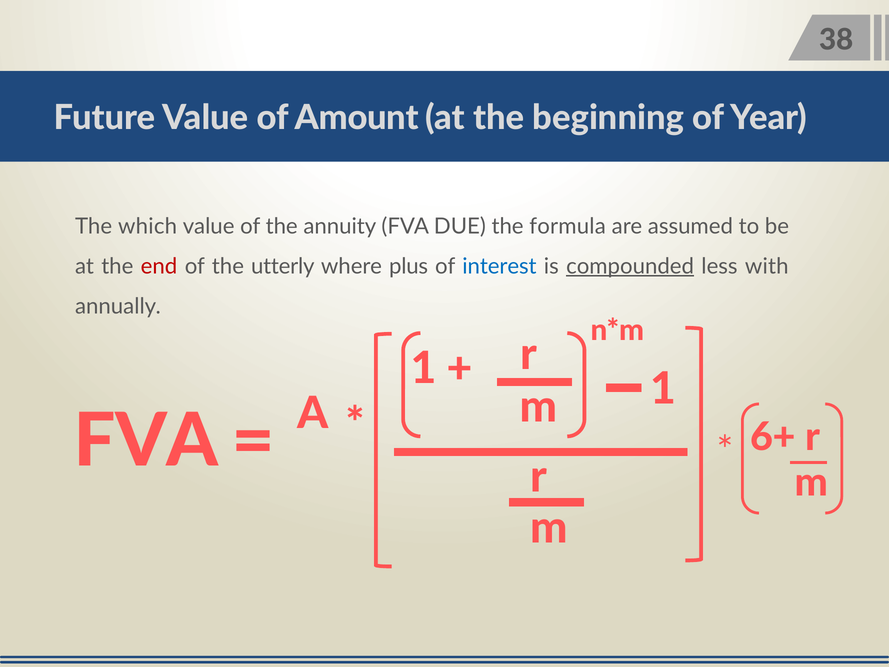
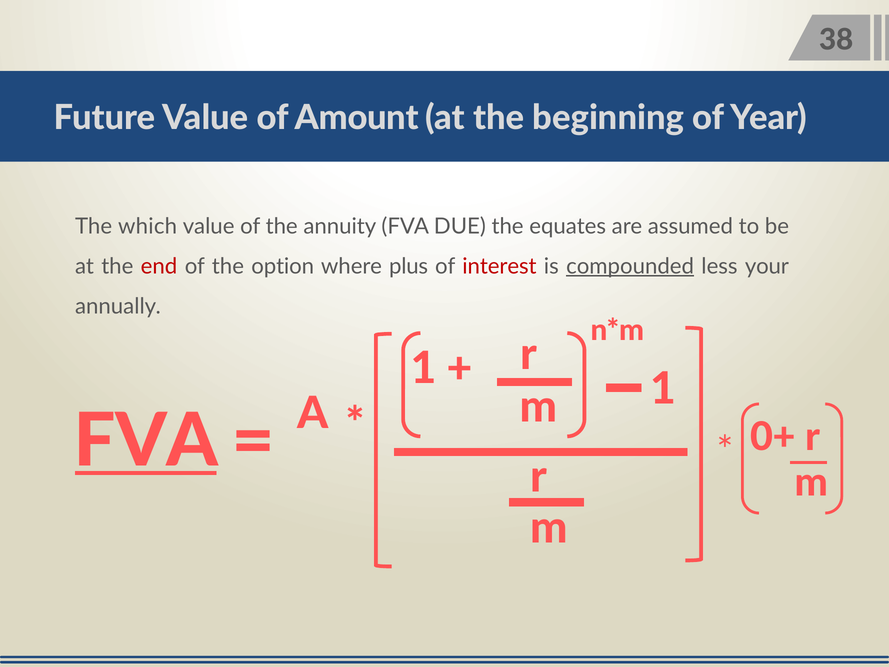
formula: formula -> equates
utterly: utterly -> option
interest colour: blue -> red
with: with -> your
FVA at (146, 441) underline: none -> present
6+: 6+ -> 0+
